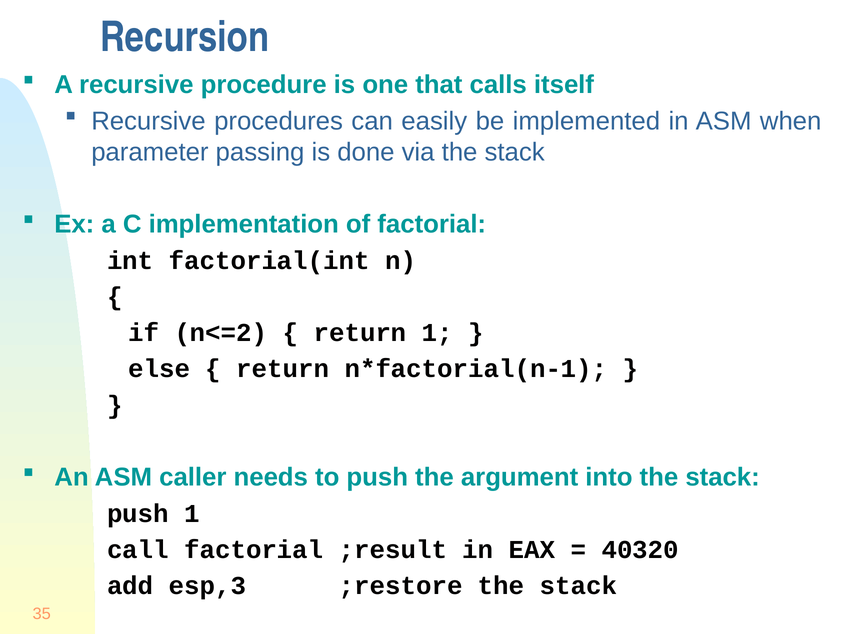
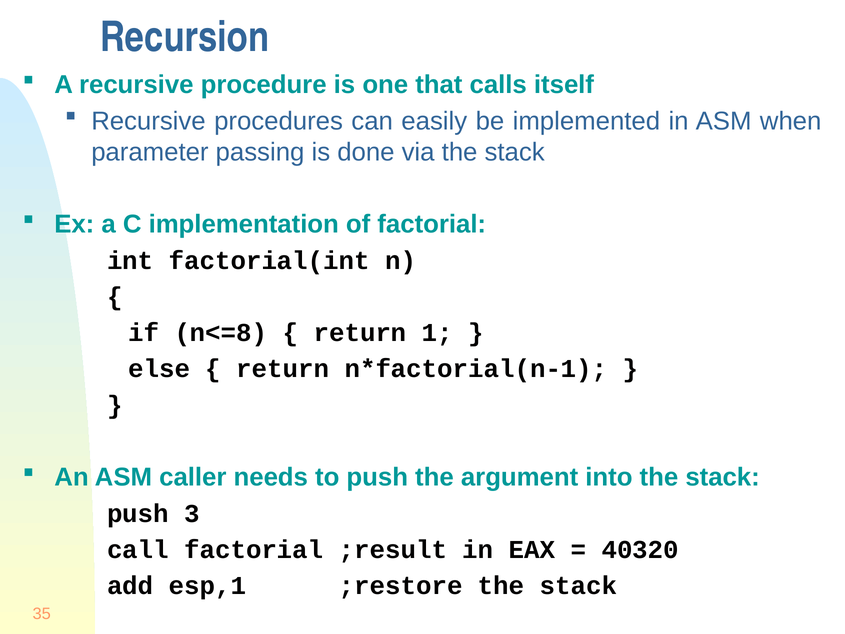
n<=2: n<=2 -> n<=8
push 1: 1 -> 3
esp,3: esp,3 -> esp,1
